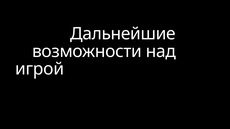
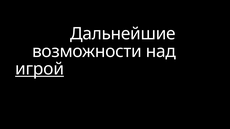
игрой underline: none -> present
